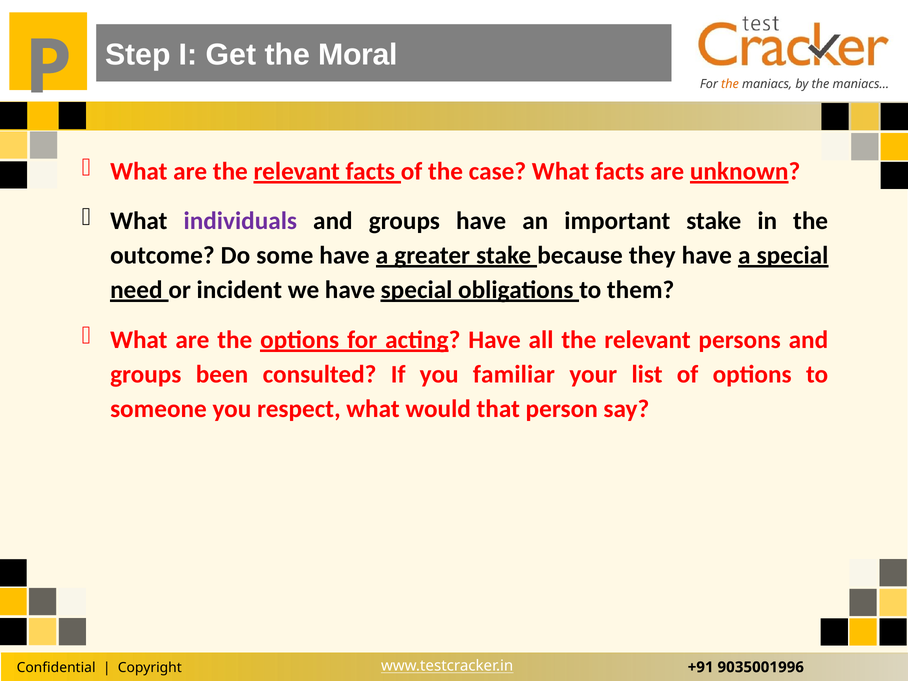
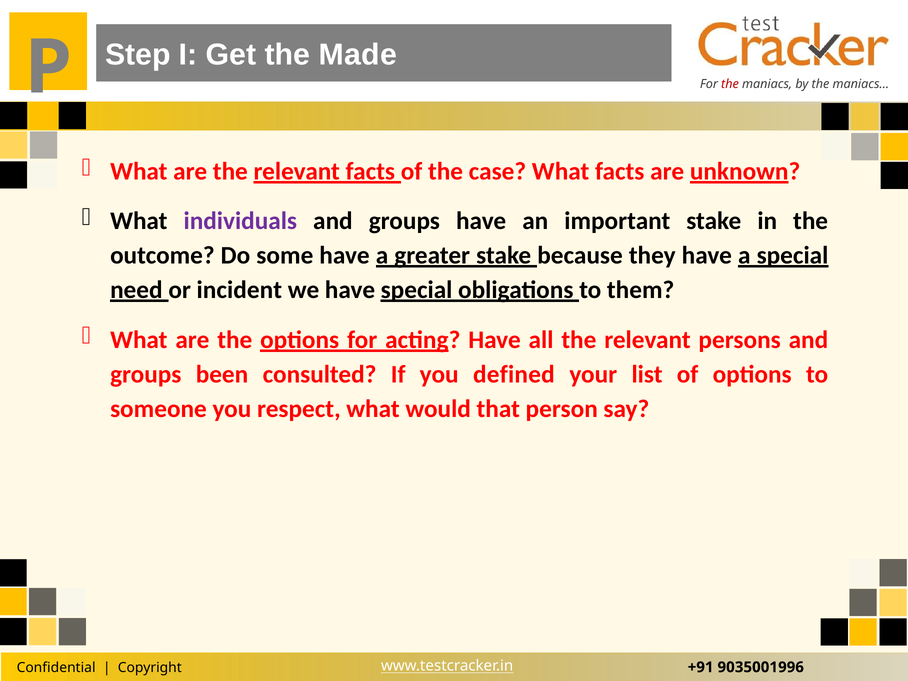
Moral: Moral -> Made
the at (730, 84) colour: orange -> red
familiar: familiar -> defined
